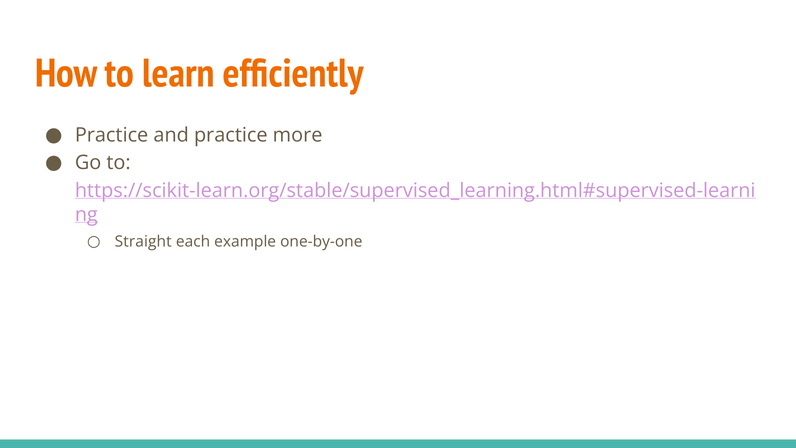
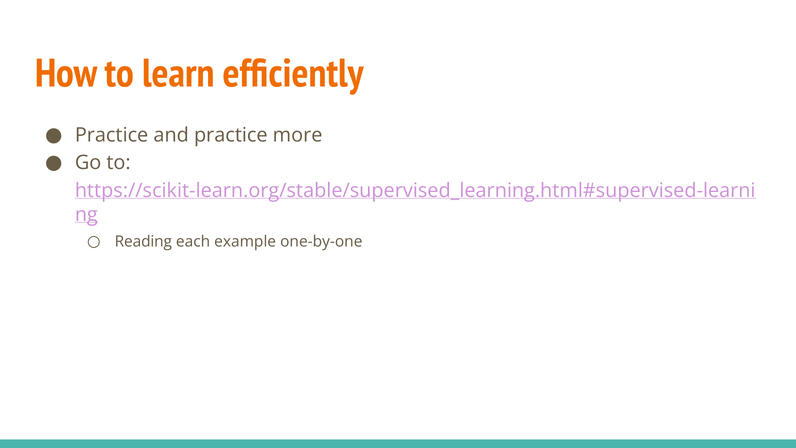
Straight: Straight -> Reading
